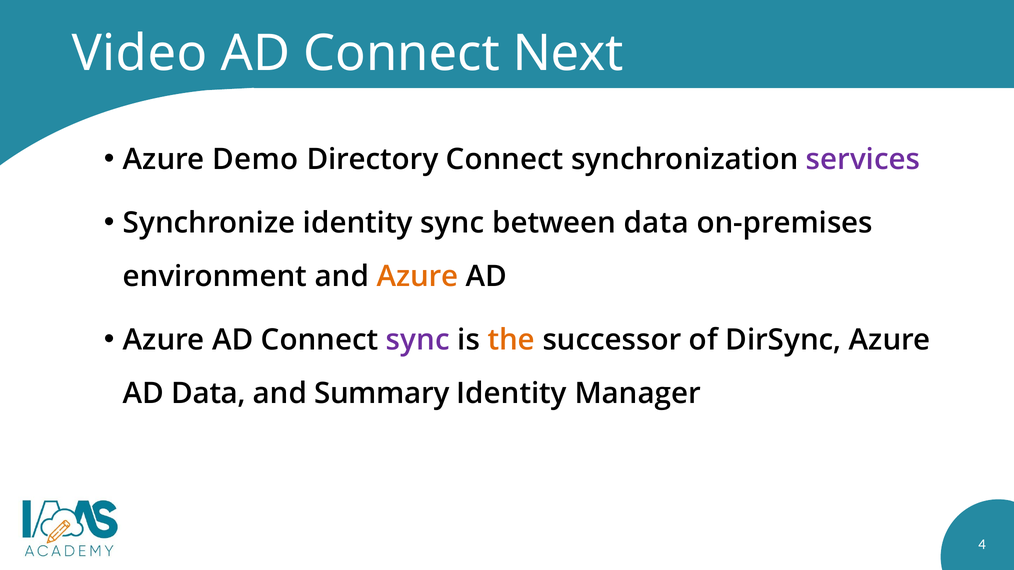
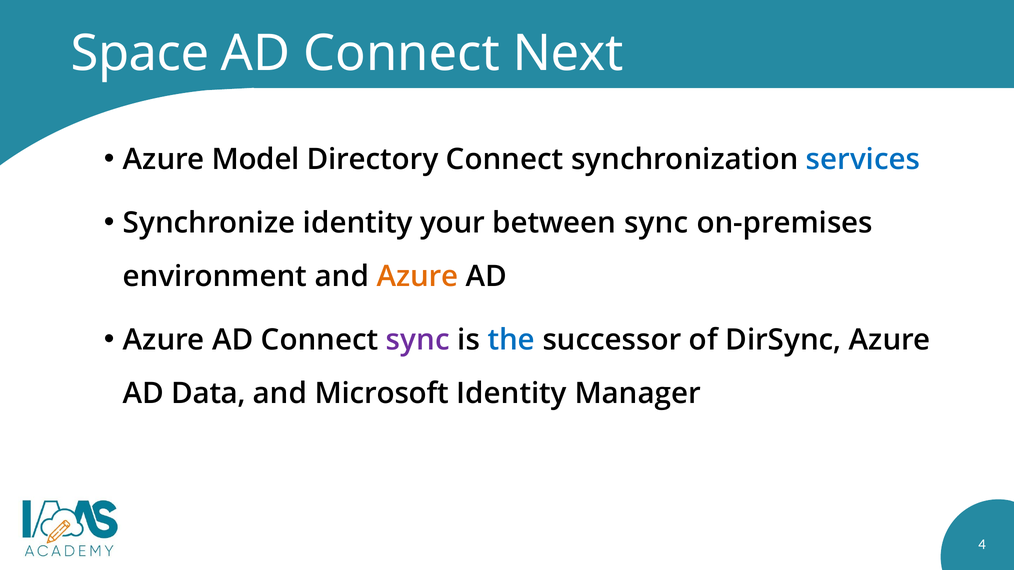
Video: Video -> Space
Demo: Demo -> Model
services colour: purple -> blue
identity sync: sync -> your
between data: data -> sync
the colour: orange -> blue
Summary: Summary -> Microsoft
